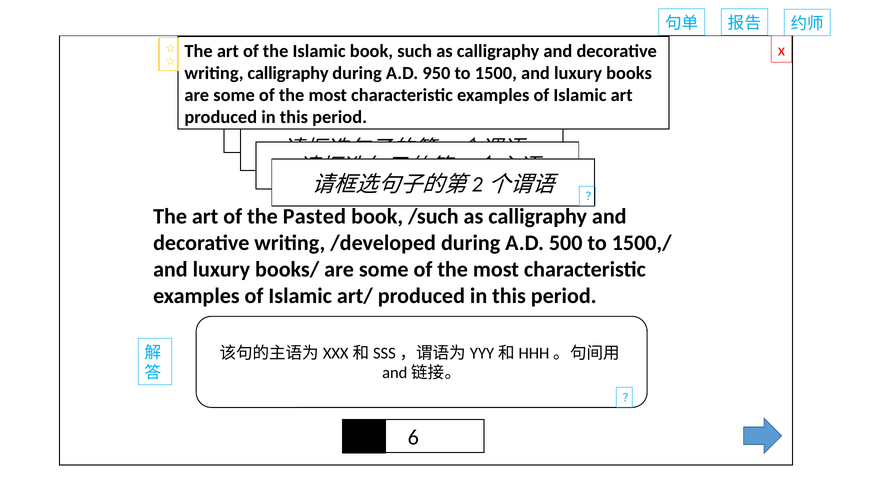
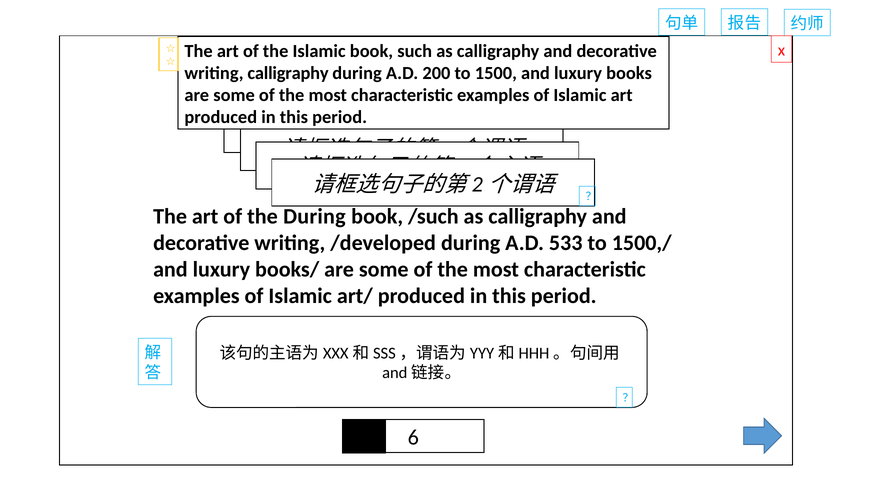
950: 950 -> 200
the Pasted: Pasted -> During
500: 500 -> 533
